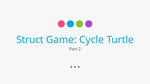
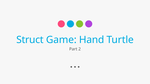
Cycle: Cycle -> Hand
